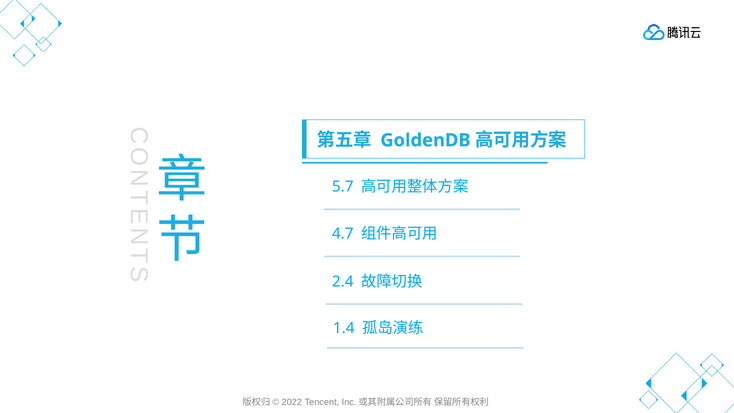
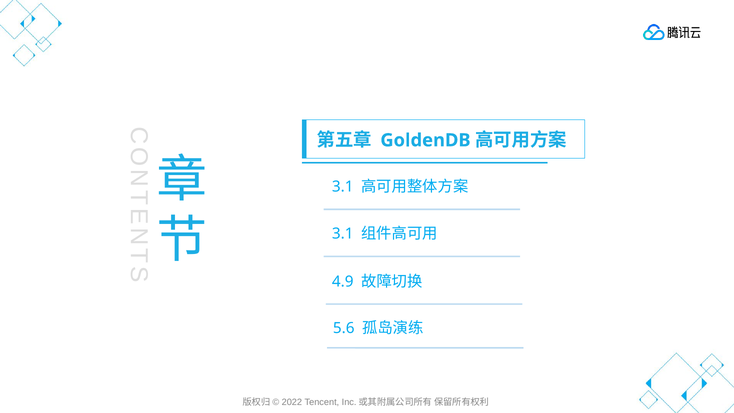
5.7 at (343, 187): 5.7 -> 3.1
4.7 at (343, 234): 4.7 -> 3.1
2.4: 2.4 -> 4.9
1.4: 1.4 -> 5.6
